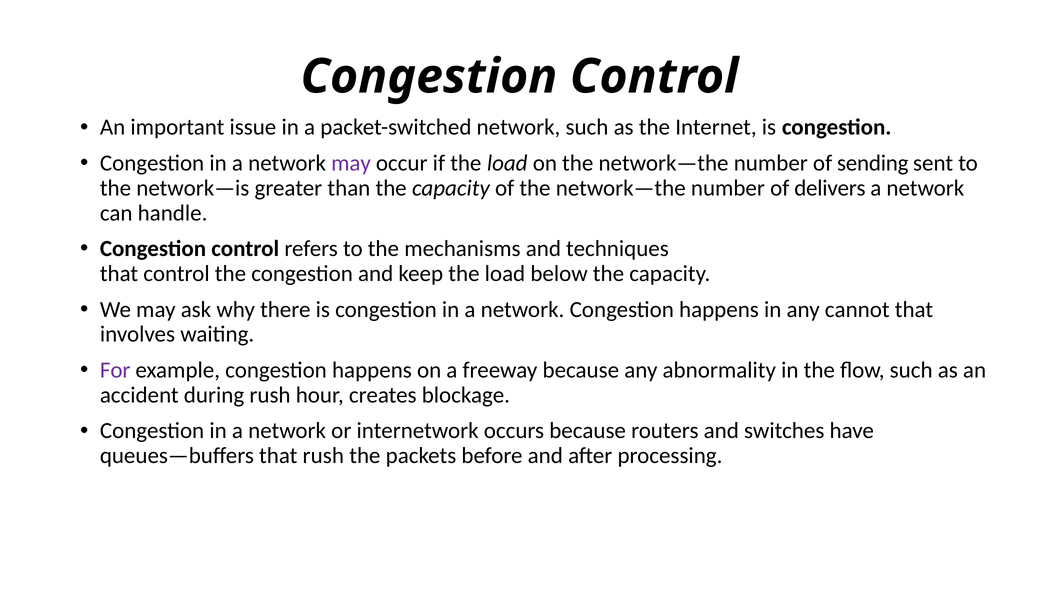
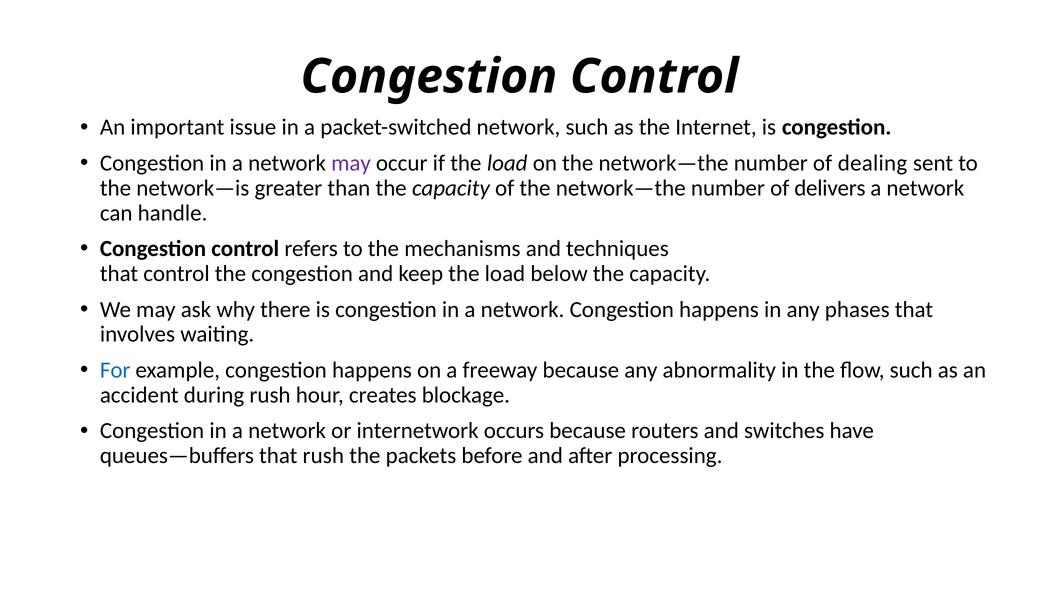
sending: sending -> dealing
cannot: cannot -> phases
For colour: purple -> blue
